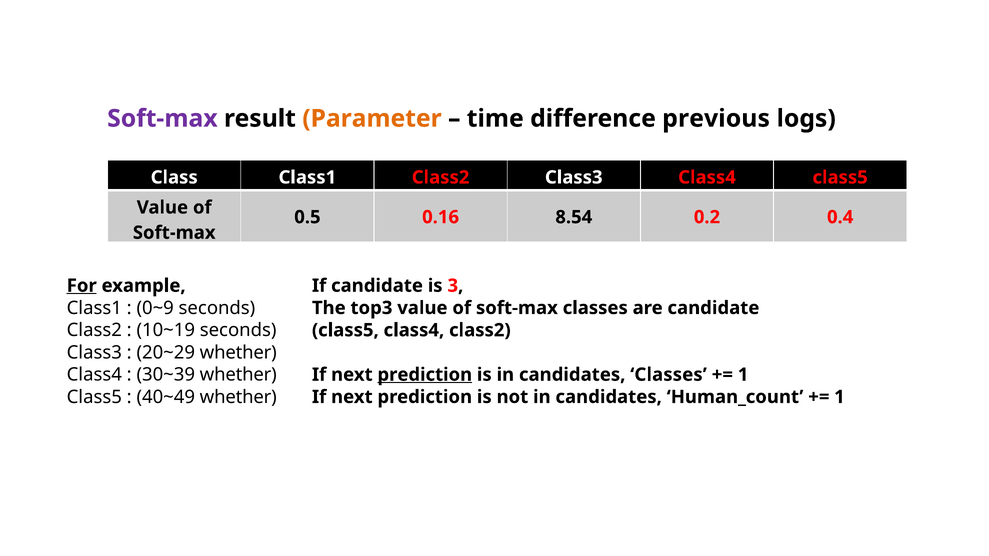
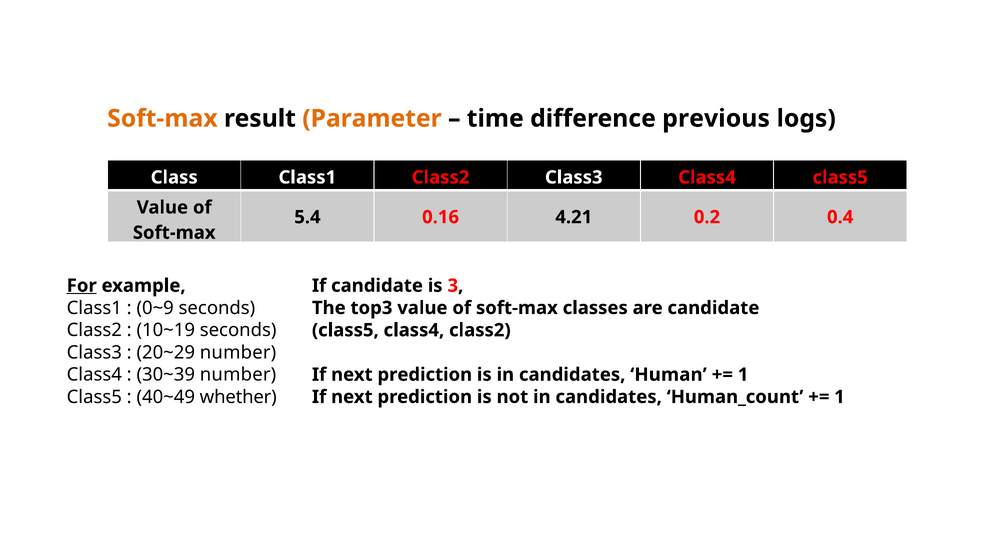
Soft-max at (162, 119) colour: purple -> orange
0.5: 0.5 -> 5.4
8.54: 8.54 -> 4.21
20~29 whether: whether -> number
30~39 whether: whether -> number
prediction at (425, 375) underline: present -> none
candidates Classes: Classes -> Human
